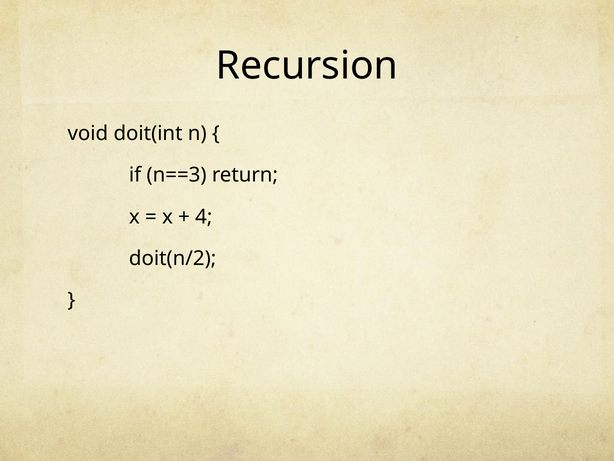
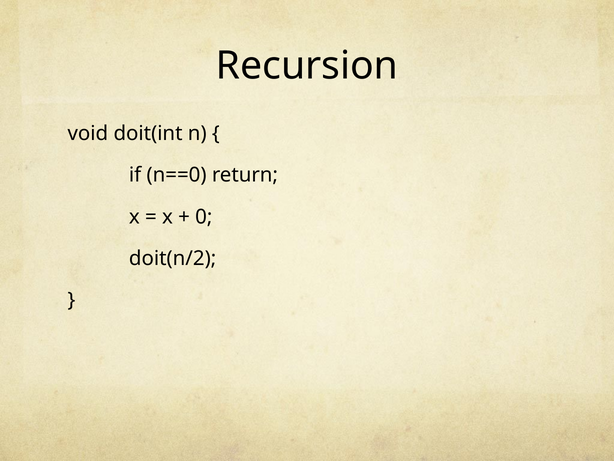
n==3: n==3 -> n==0
4: 4 -> 0
